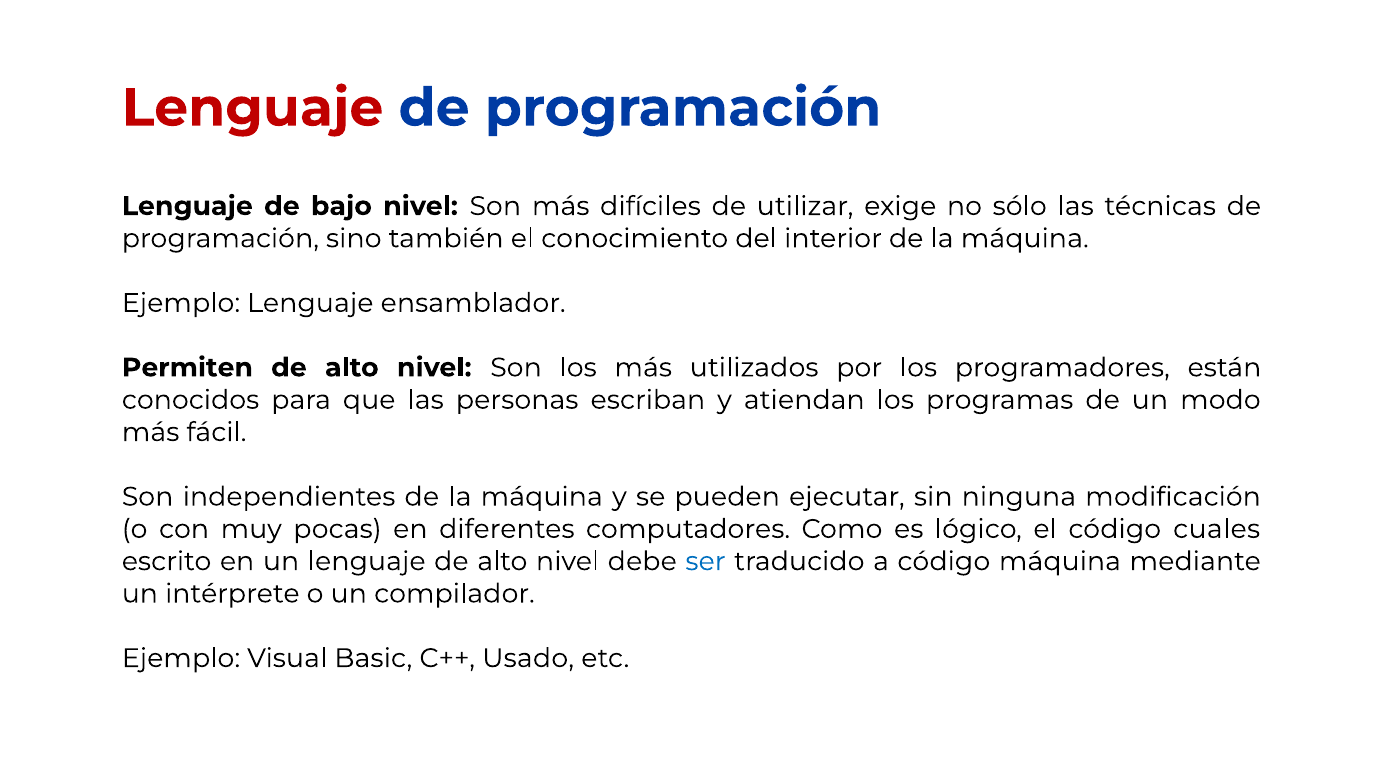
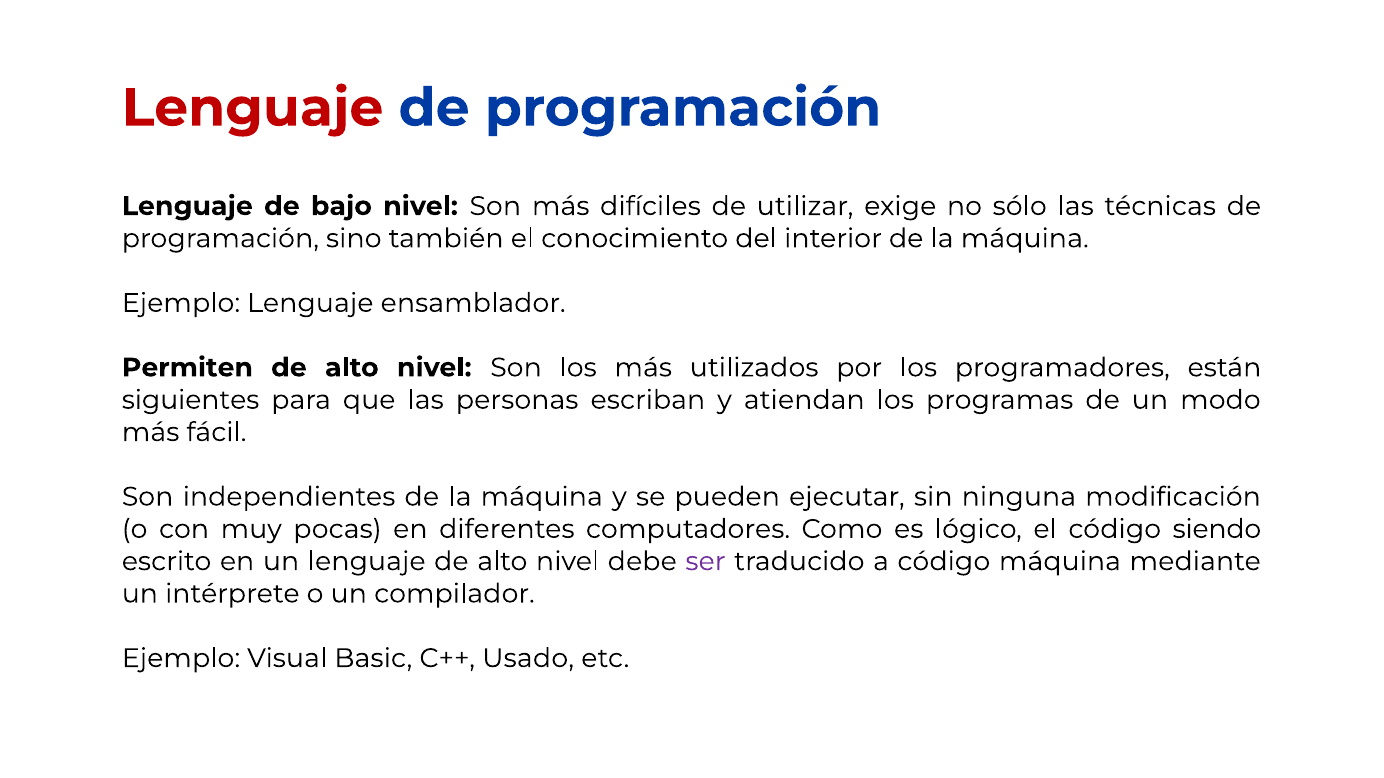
conocidos: conocidos -> siguientes
cuales: cuales -> siendo
ser colour: blue -> purple
